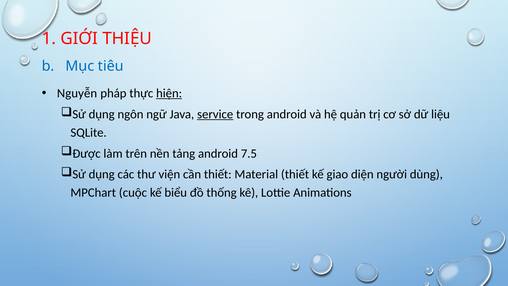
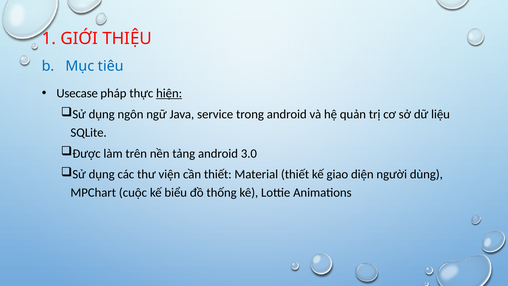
Nguyễn: Nguyễn -> Usecase
service underline: present -> none
7.5: 7.5 -> 3.0
